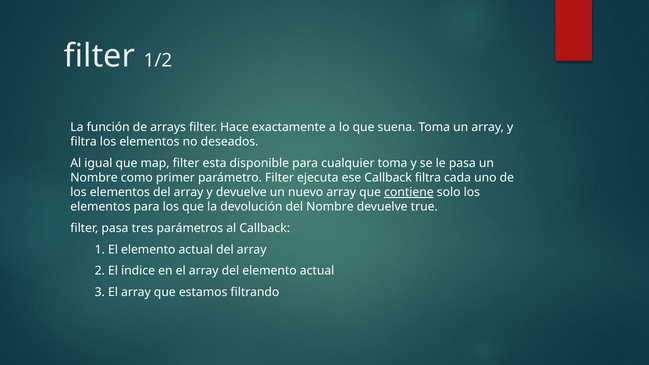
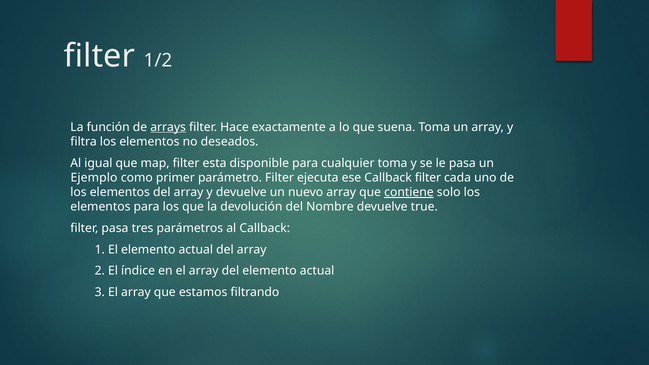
arrays underline: none -> present
Nombre at (94, 178): Nombre -> Ejemplo
Callback filtra: filtra -> filter
